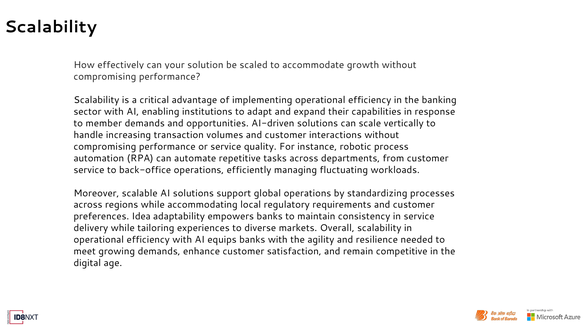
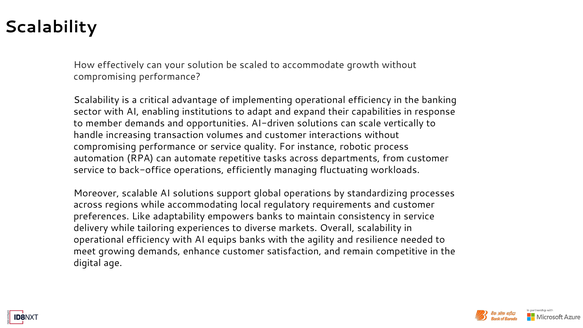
Idea: Idea -> Like
